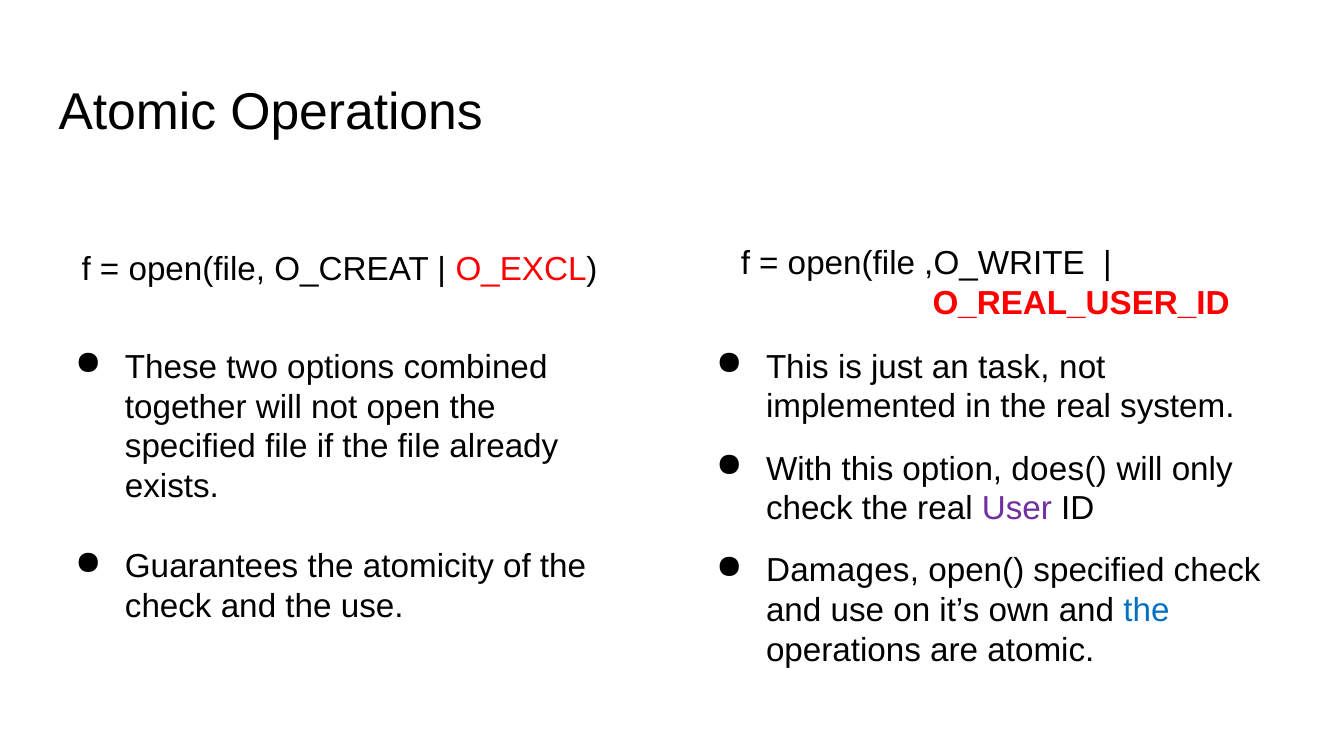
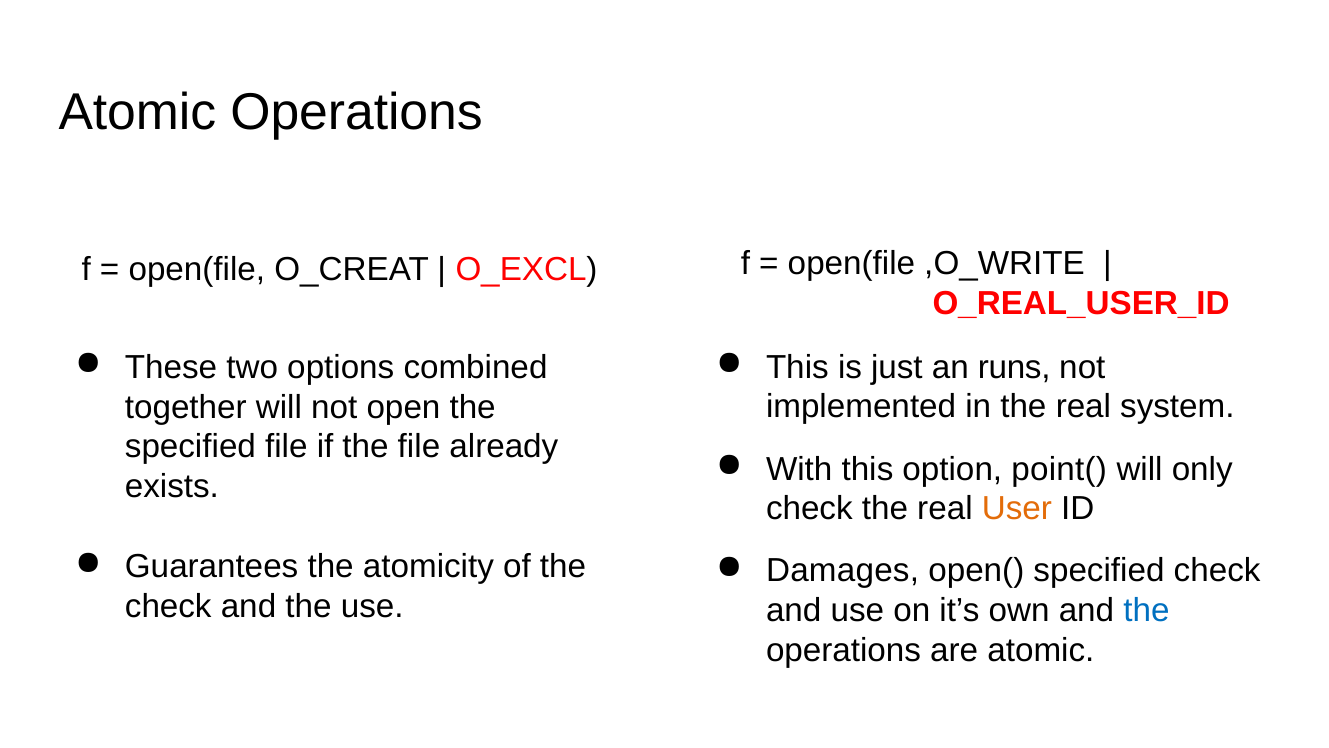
task: task -> runs
does(: does( -> point(
User colour: purple -> orange
